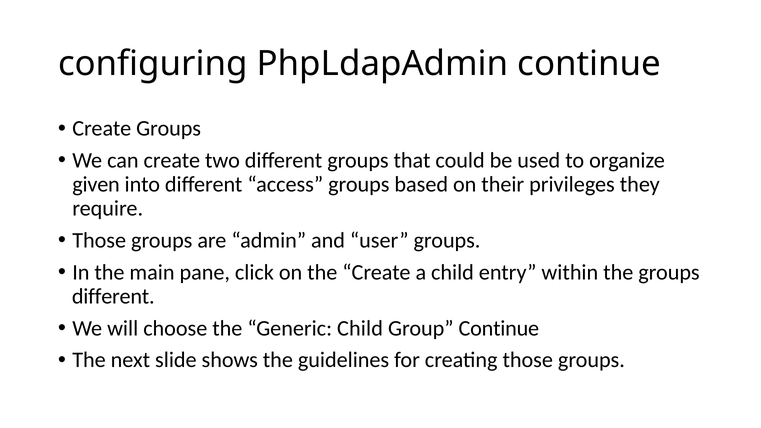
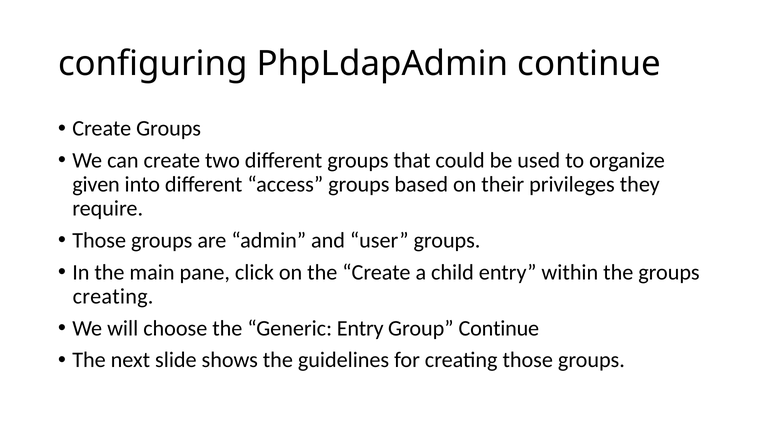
different at (113, 296): different -> creating
Generic Child: Child -> Entry
